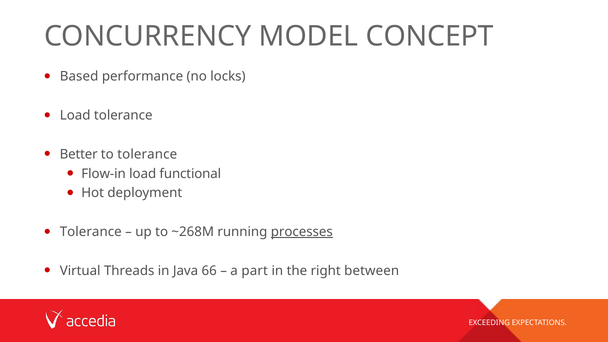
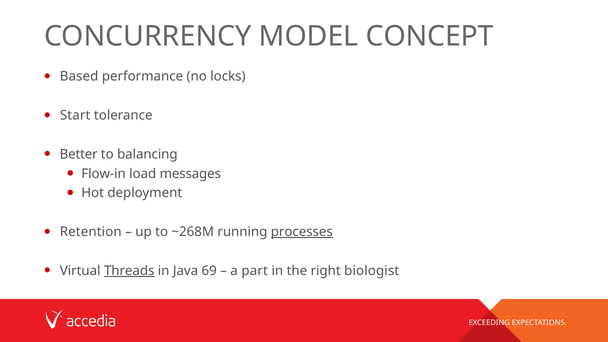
Load at (75, 115): Load -> Start
to tolerance: tolerance -> balancing
functional: functional -> messages
Tolerance at (91, 232): Tolerance -> Retention
Threads underline: none -> present
66: 66 -> 69
between: between -> biologist
